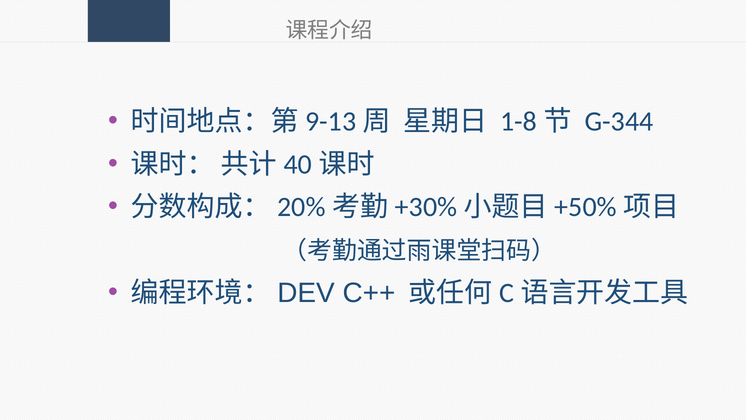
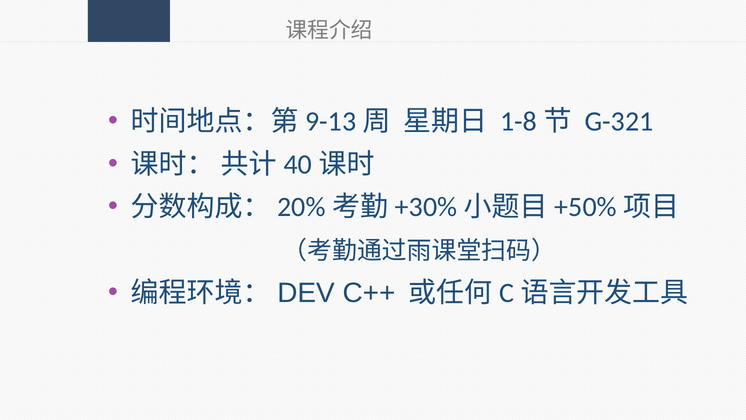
G-344: G-344 -> G-321
